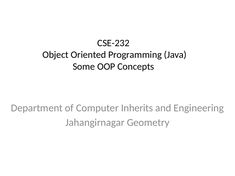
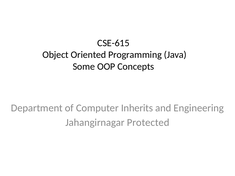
CSE-232: CSE-232 -> CSE-615
Geometry: Geometry -> Protected
